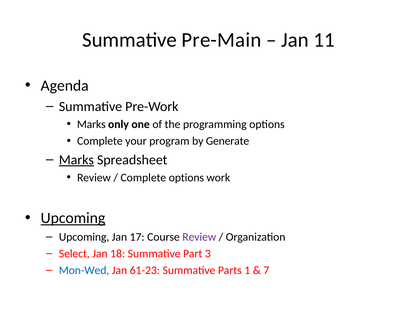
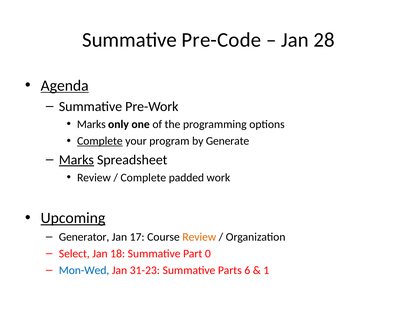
Pre-Main: Pre-Main -> Pre-Code
11: 11 -> 28
Agenda underline: none -> present
Complete at (100, 141) underline: none -> present
Complete options: options -> padded
Upcoming at (84, 237): Upcoming -> Generator
Review at (199, 237) colour: purple -> orange
3: 3 -> 0
61-23: 61-23 -> 31-23
1: 1 -> 6
7: 7 -> 1
